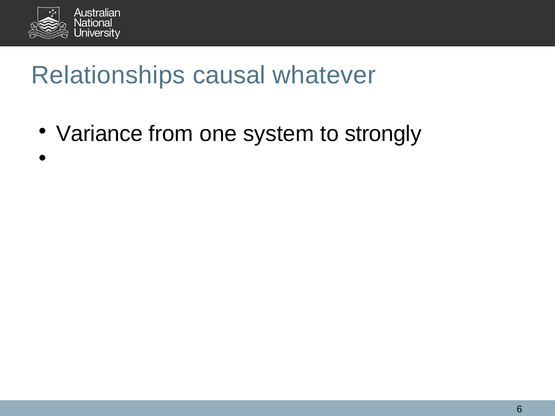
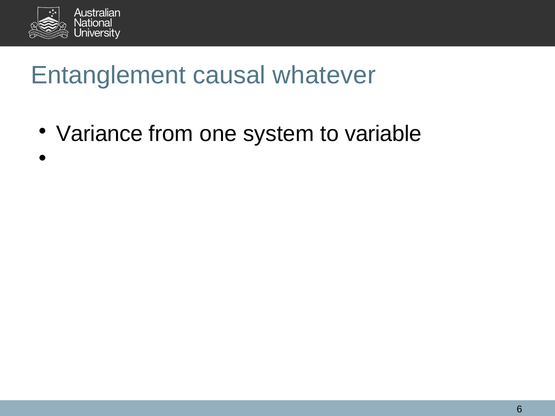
Relationships: Relationships -> Entanglement
strongly: strongly -> variable
